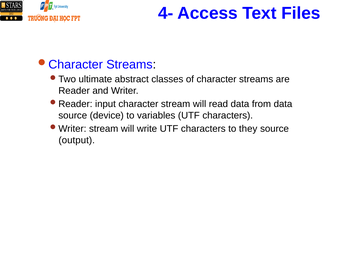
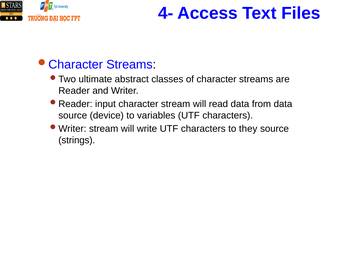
output: output -> strings
